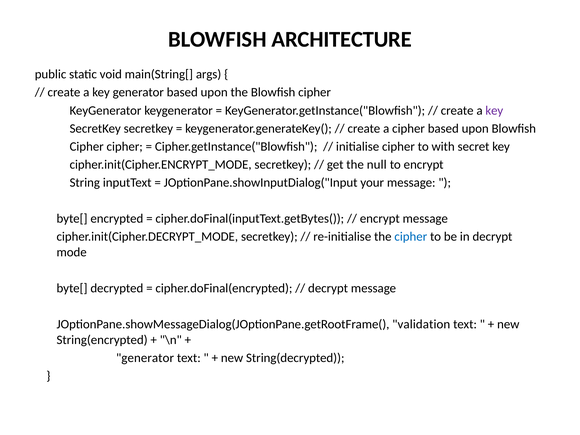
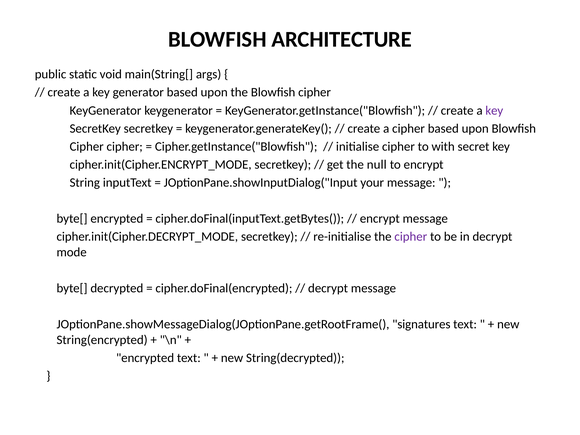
cipher at (411, 237) colour: blue -> purple
validation: validation -> signatures
generator at (145, 358): generator -> encrypted
